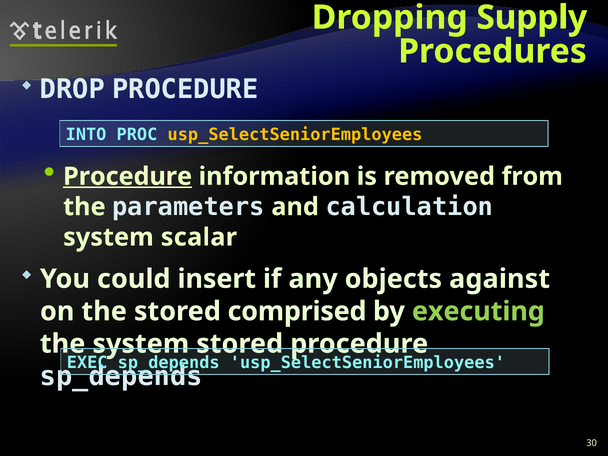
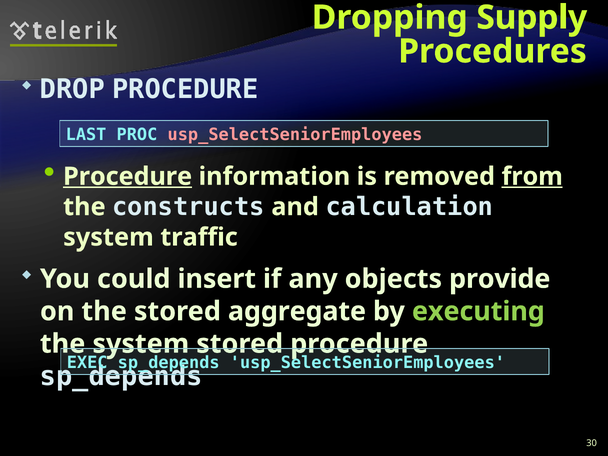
INTO: INTO -> LAST
usp_SelectSeniorEmployees at (295, 135) colour: yellow -> pink
from underline: none -> present
parameters: parameters -> constructs
scalar: scalar -> traffic
against: against -> provide
comprised: comprised -> aggregate
